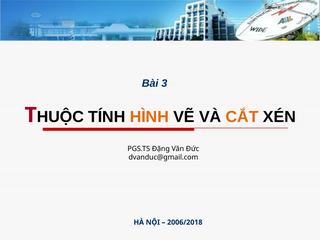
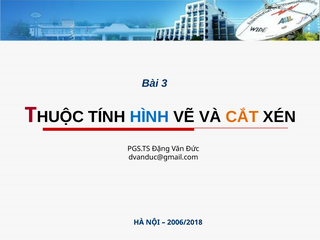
HÌNH colour: orange -> blue
